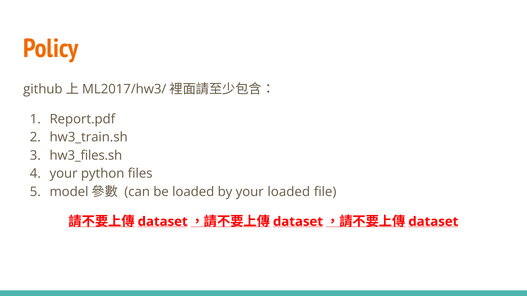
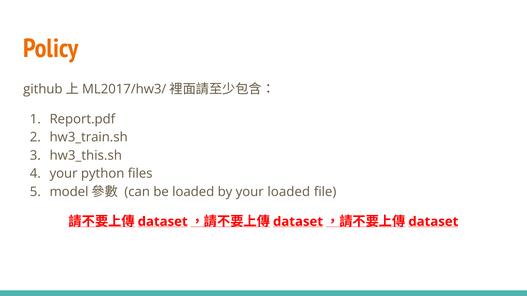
hw3_files.sh: hw3_files.sh -> hw3_this.sh
